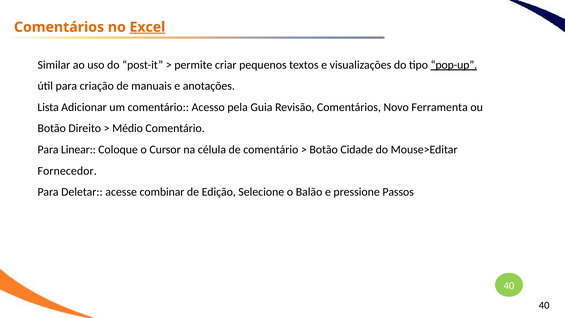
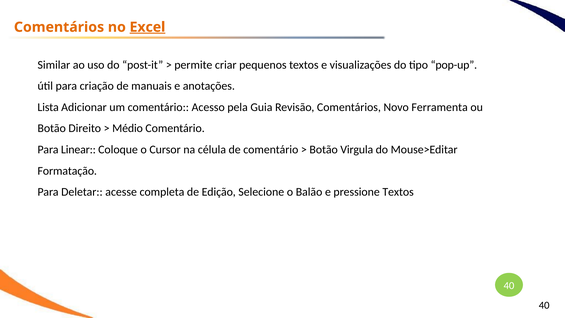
pop-up underline: present -> none
Cidade: Cidade -> Virgula
Fornecedor: Fornecedor -> Formatação
combinar: combinar -> completa
pressione Passos: Passos -> Textos
